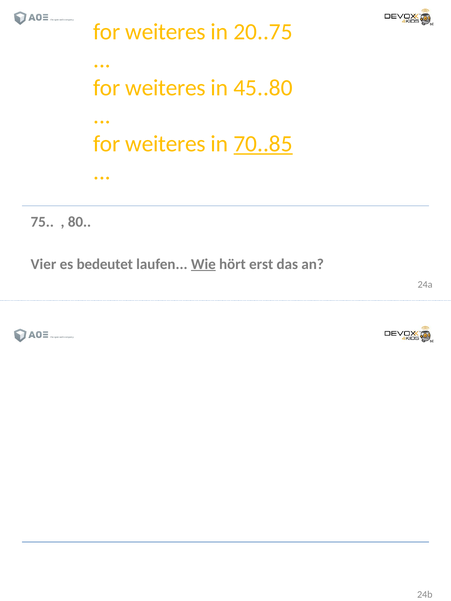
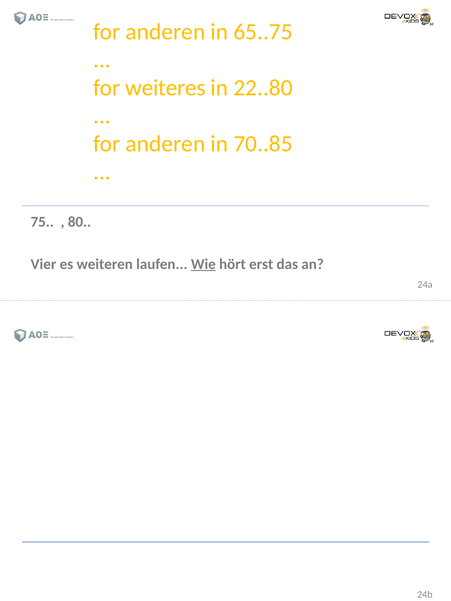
weiteres at (166, 32): weiteres -> anderen
20..75: 20..75 -> 65..75
45..80: 45..80 -> 22..80
weiteres at (166, 144): weiteres -> anderen
70..85 underline: present -> none
bedeutet: bedeutet -> weiteren
